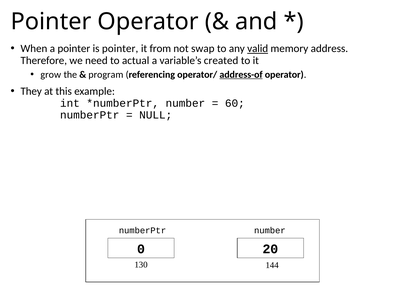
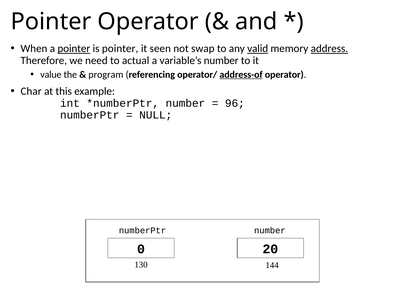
pointer at (74, 48) underline: none -> present
from: from -> seen
address underline: none -> present
variable’s created: created -> number
grow: grow -> value
They: They -> Char
60: 60 -> 96
